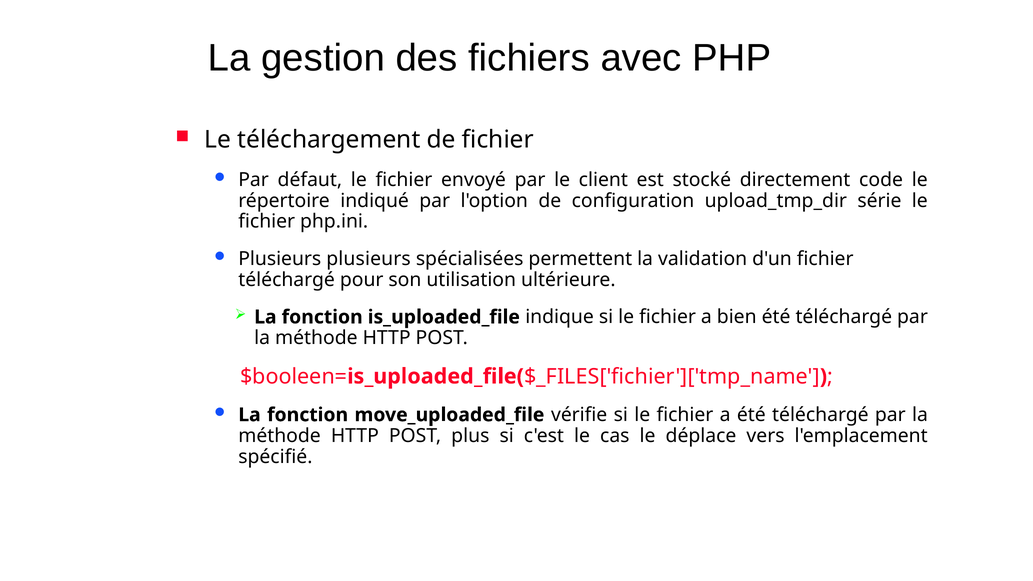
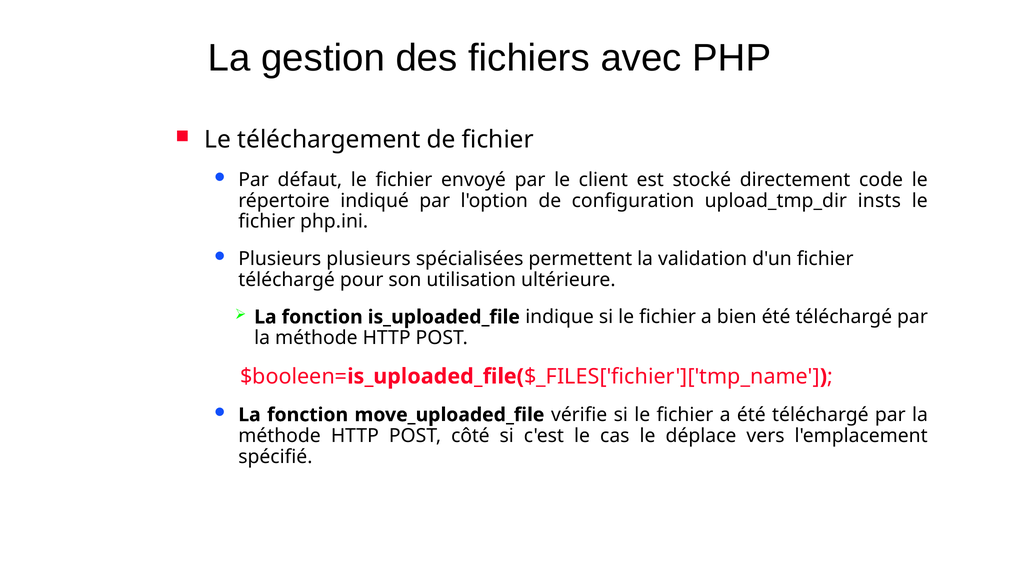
série: série -> insts
plus: plus -> côté
